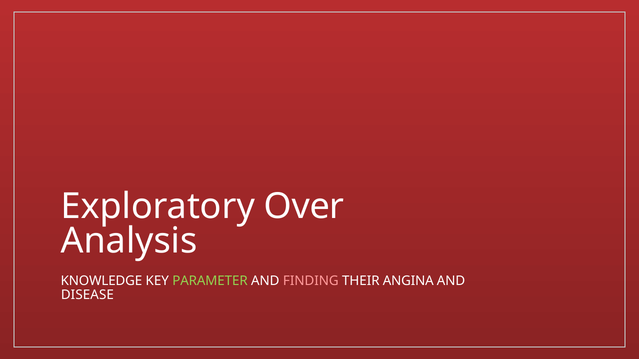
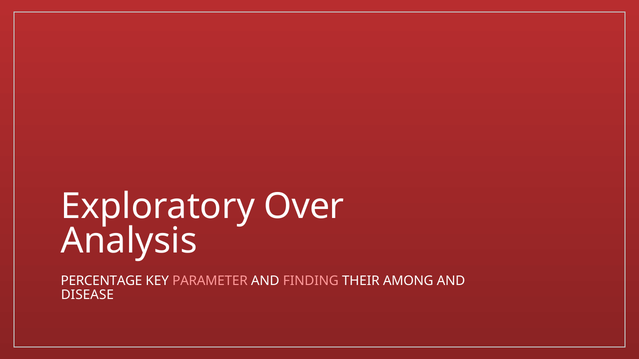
KNOWLEDGE: KNOWLEDGE -> PERCENTAGE
PARAMETER colour: light green -> pink
ANGINA: ANGINA -> AMONG
